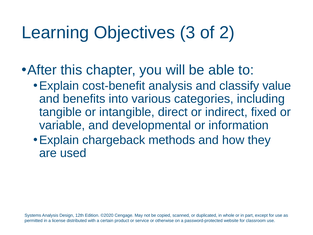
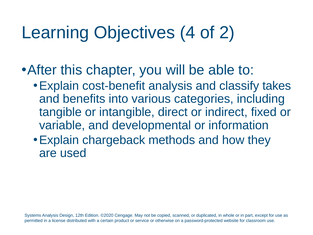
3: 3 -> 4
value: value -> takes
